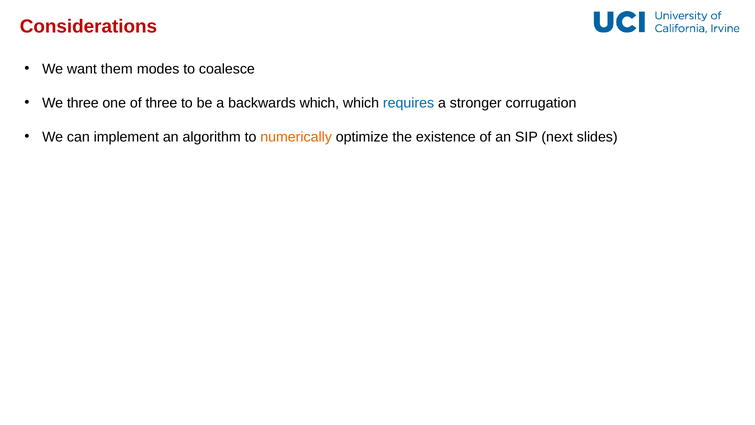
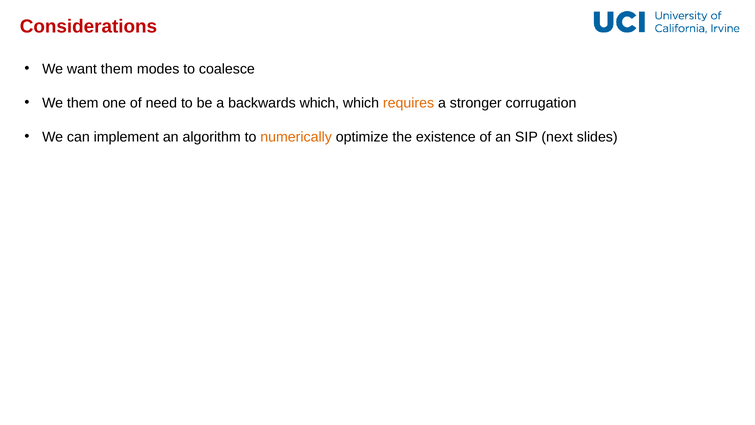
We three: three -> them
of three: three -> need
requires colour: blue -> orange
